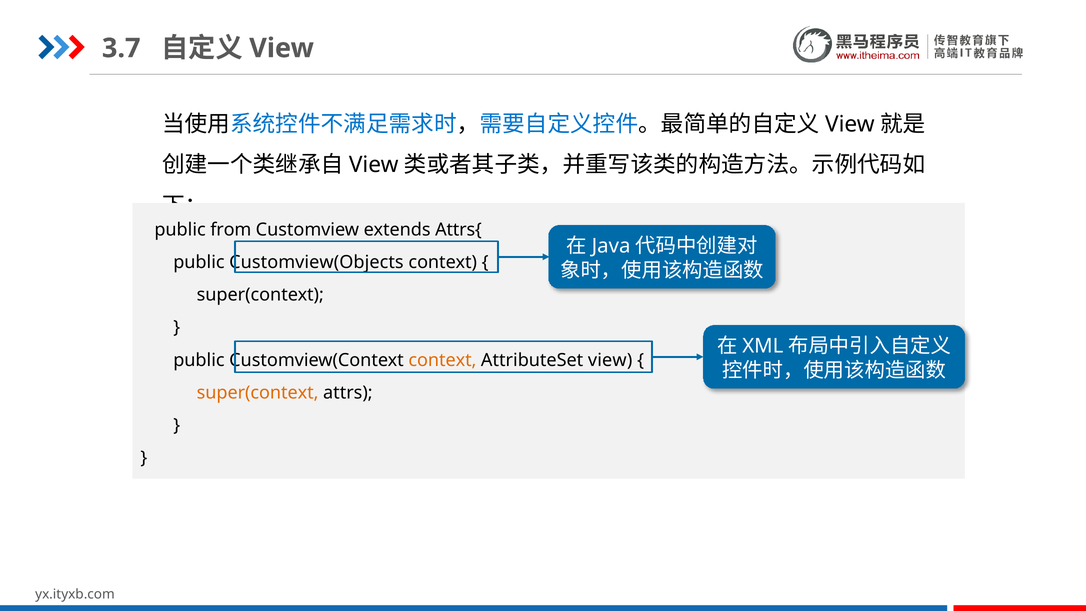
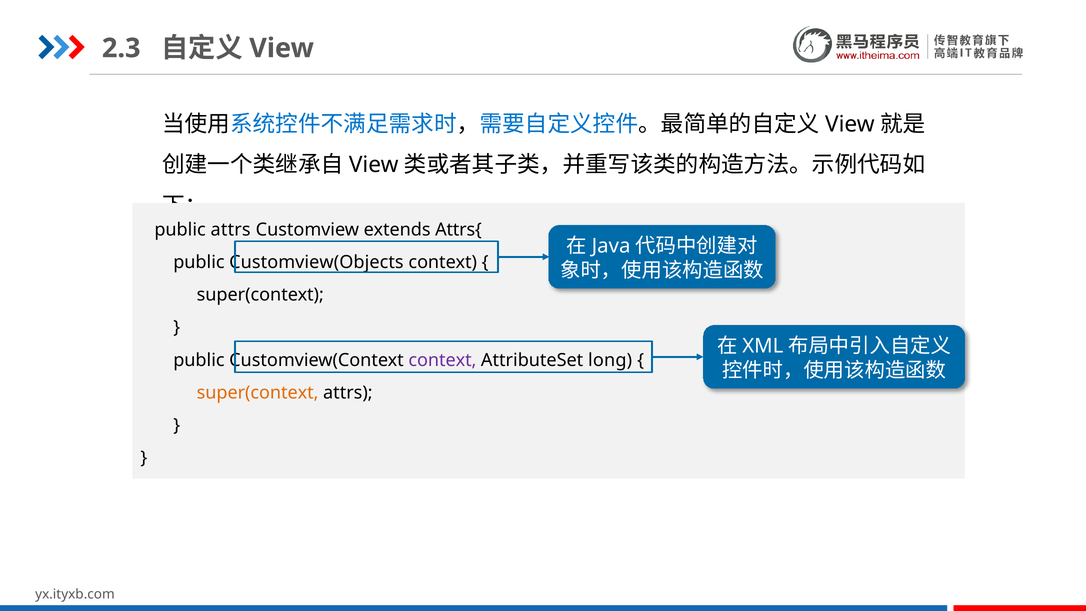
3.7: 3.7 -> 2.3
public from: from -> attrs
context at (442, 360) colour: orange -> purple
AttributeSet view: view -> long
